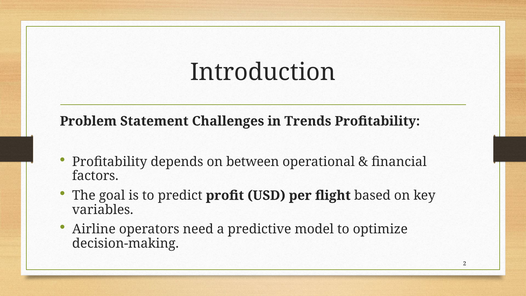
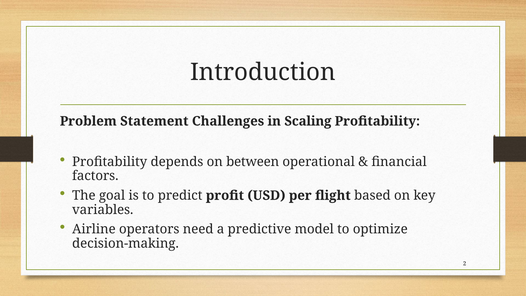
Trends: Trends -> Scaling
